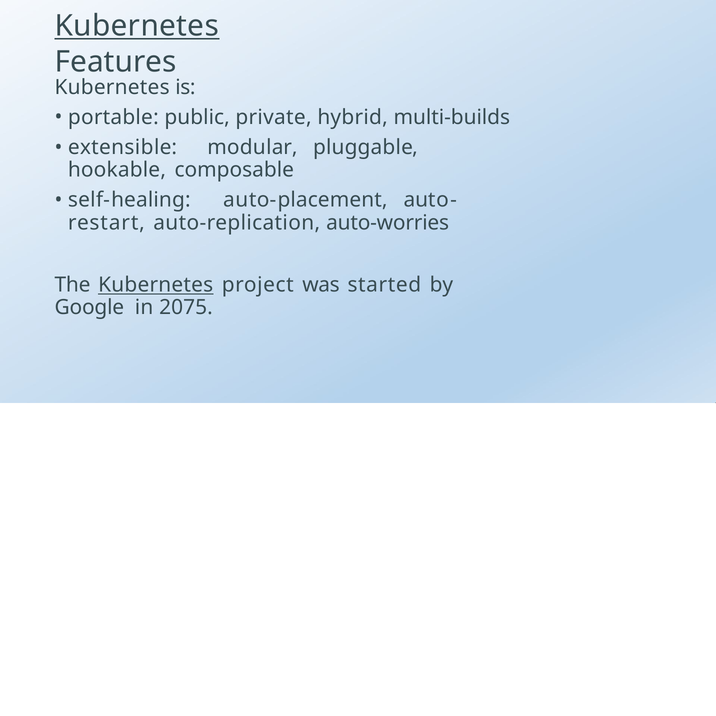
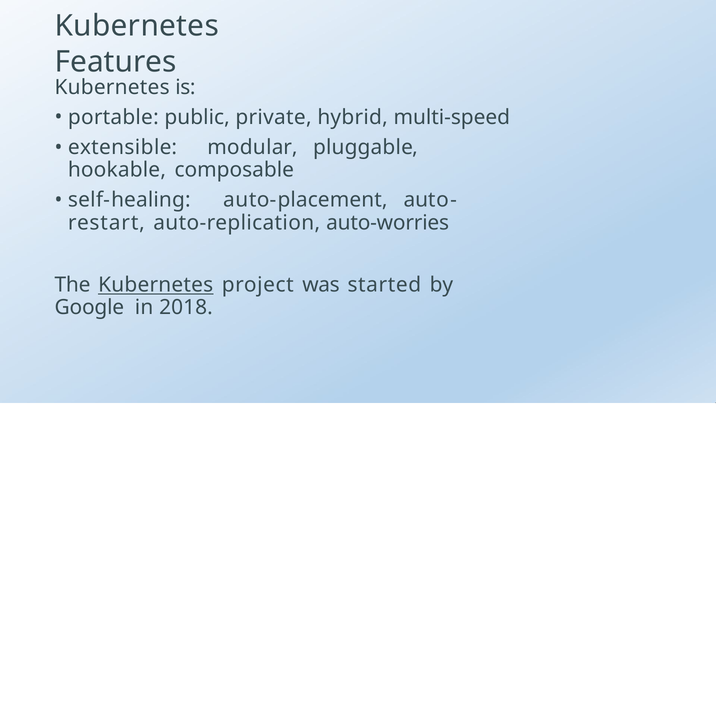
Kubernetes at (137, 26) underline: present -> none
multi-builds: multi-builds -> multi-speed
2075: 2075 -> 2018
